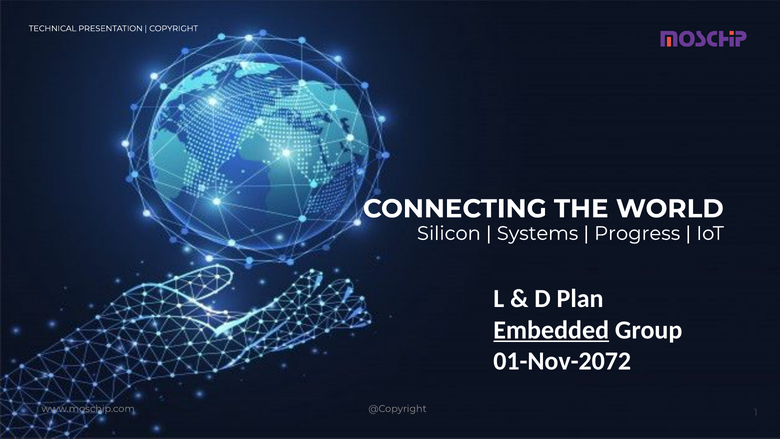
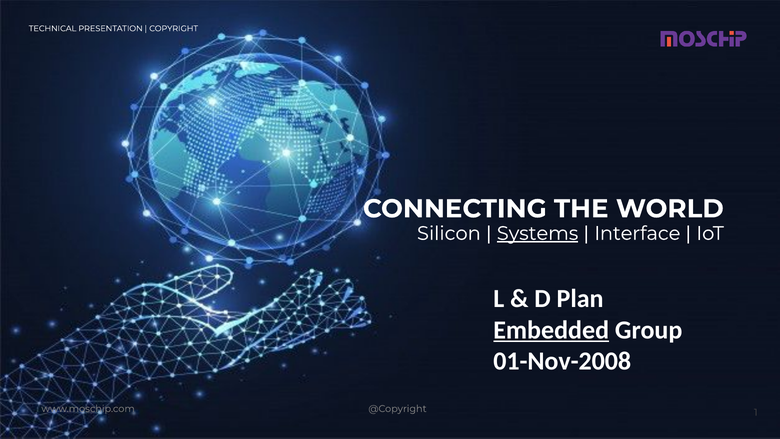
Systems underline: none -> present
Progress: Progress -> Interface
01-Nov-2072: 01-Nov-2072 -> 01-Nov-2008
